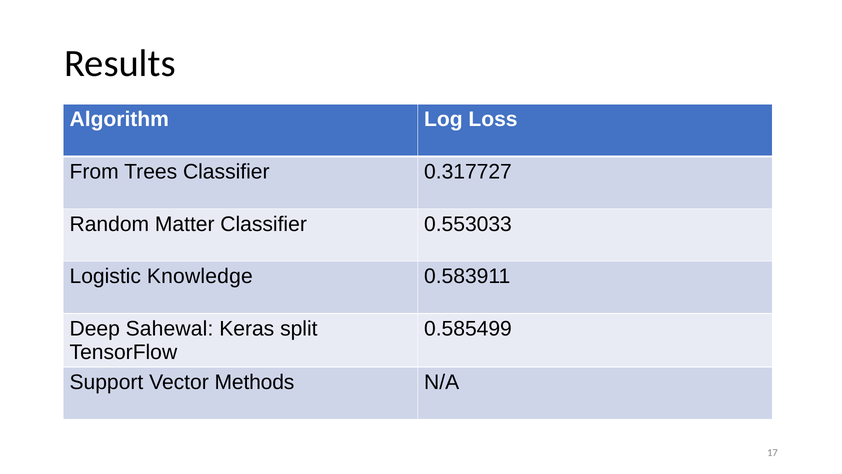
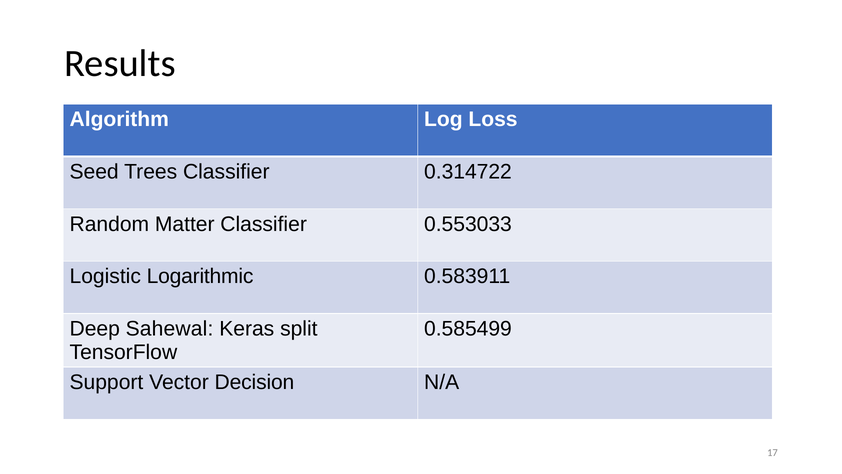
From: From -> Seed
0.317727: 0.317727 -> 0.314722
Knowledge: Knowledge -> Logarithmic
Methods: Methods -> Decision
